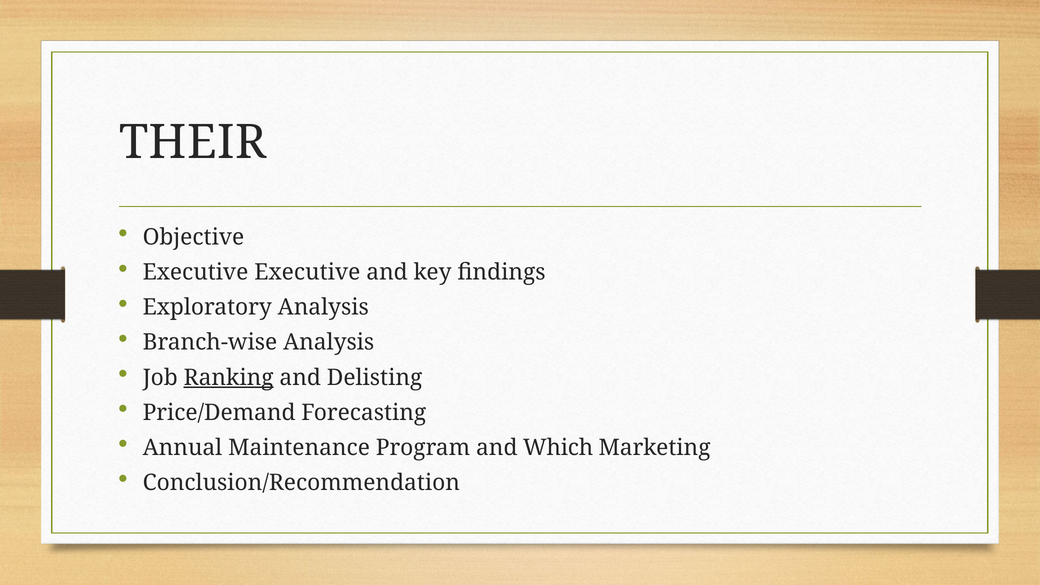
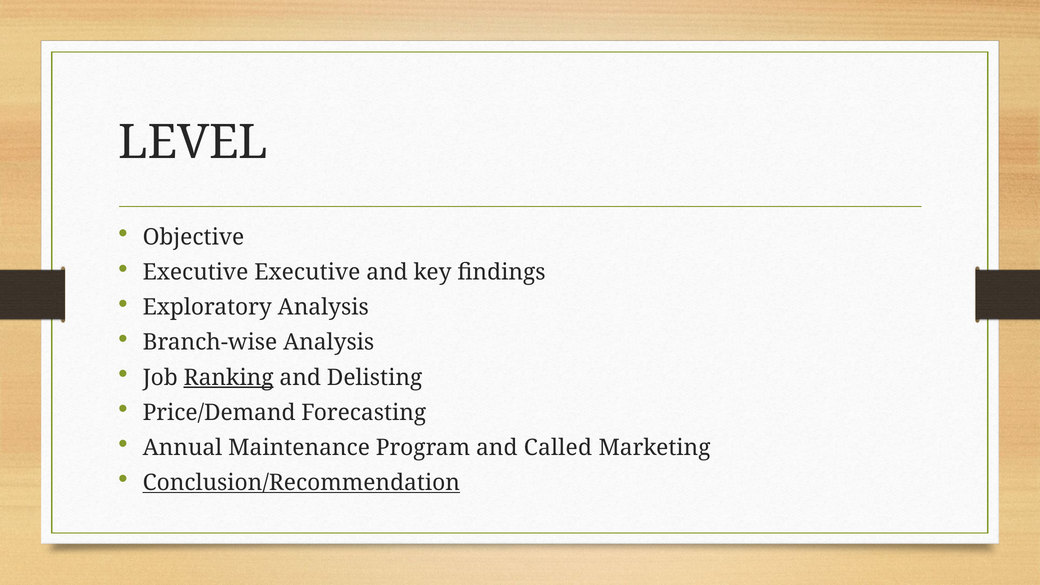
THEIR: THEIR -> LEVEL
Which: Which -> Called
Conclusion/Recommendation underline: none -> present
